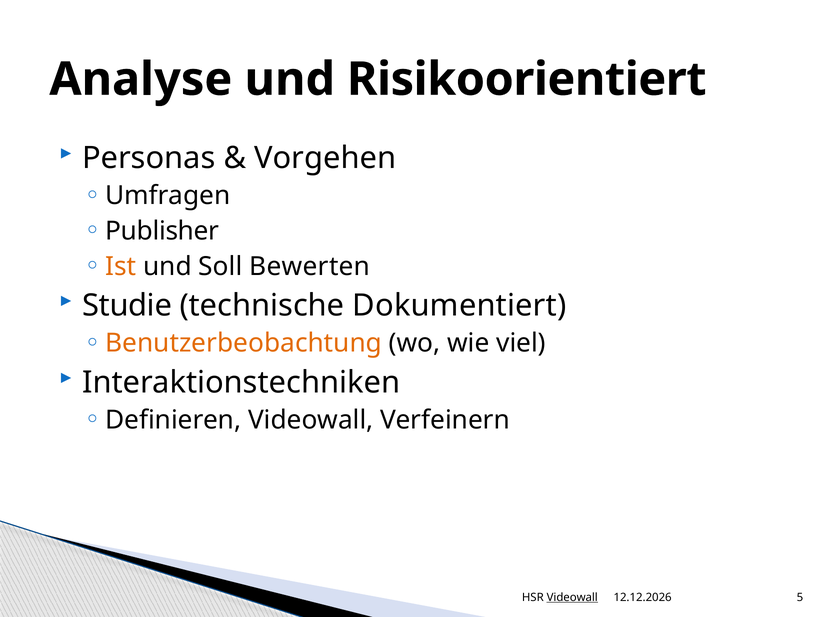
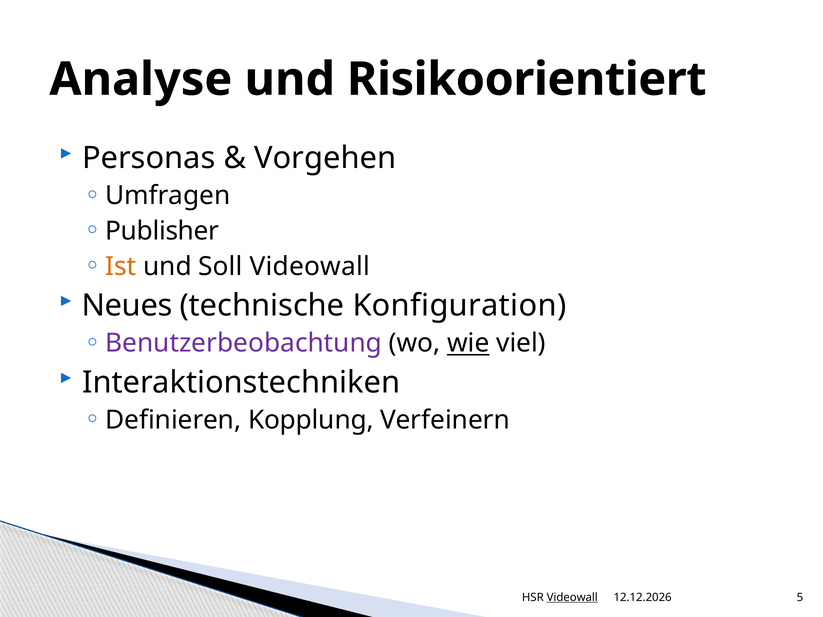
Soll Bewerten: Bewerten -> Videowall
Studie: Studie -> Neues
Dokumentiert: Dokumentiert -> Konfiguration
Benutzerbeobachtung colour: orange -> purple
wie underline: none -> present
Definieren Videowall: Videowall -> Kopplung
